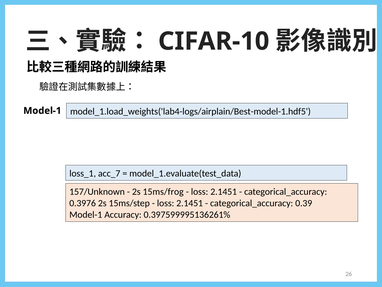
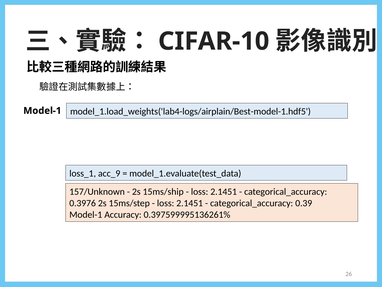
acc_7: acc_7 -> acc_9
15ms/frog: 15ms/frog -> 15ms/ship
